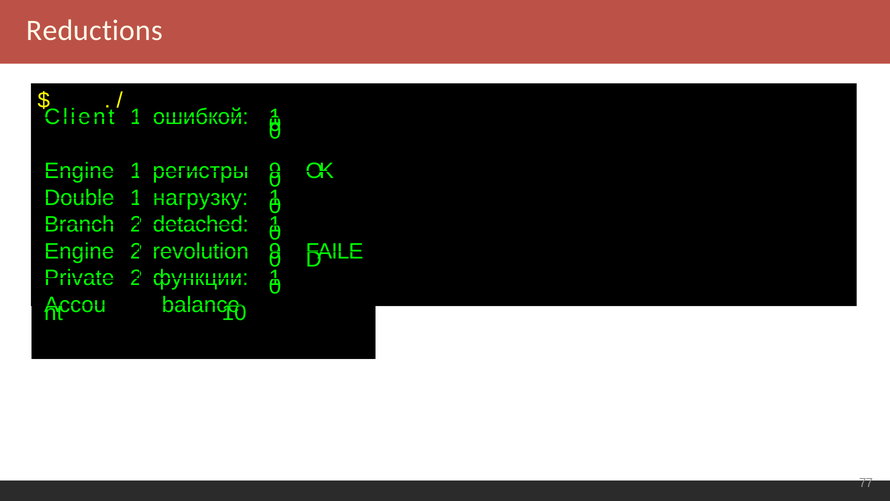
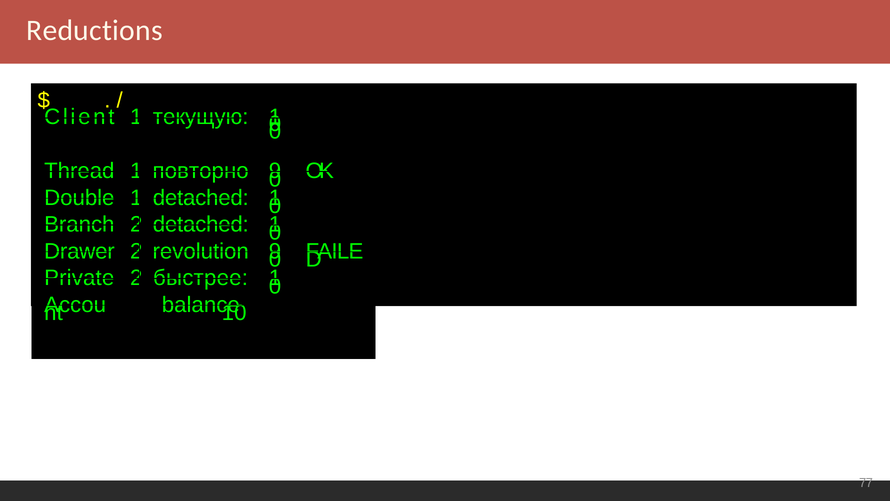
ошибкой: ошибкой -> текущую
Engine at (79, 171): Engine -> Thread
регистры: регистры -> повторно
нагрузку at (201, 198): нагрузку -> detached
Engine at (79, 251): Engine -> Drawer
функции: функции -> быстрее
